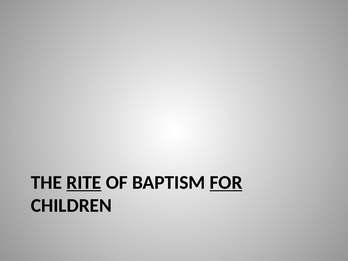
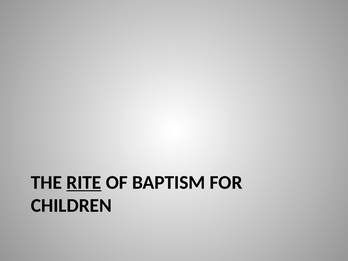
FOR underline: present -> none
